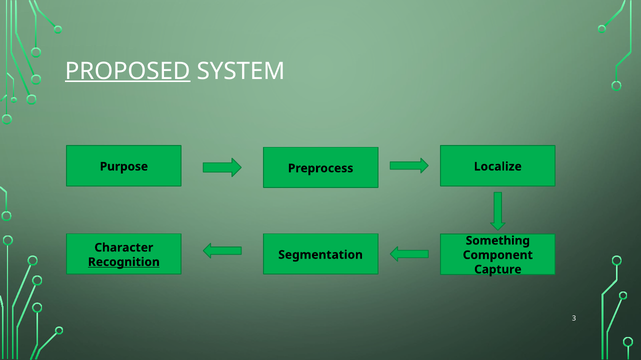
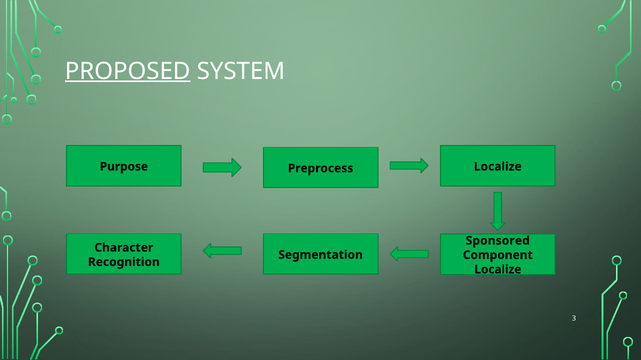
Something: Something -> Sponsored
Recognition underline: present -> none
Capture at (498, 270): Capture -> Localize
